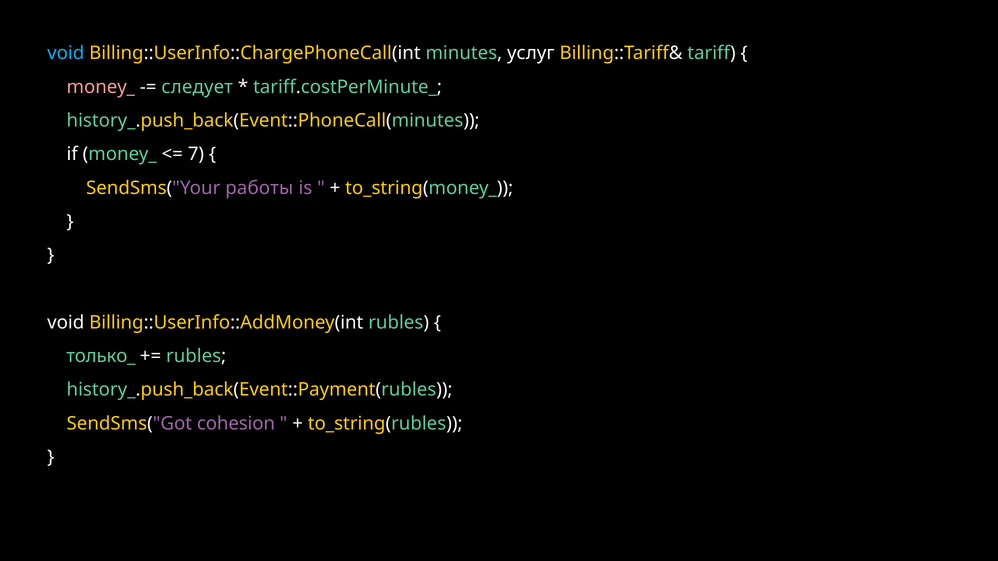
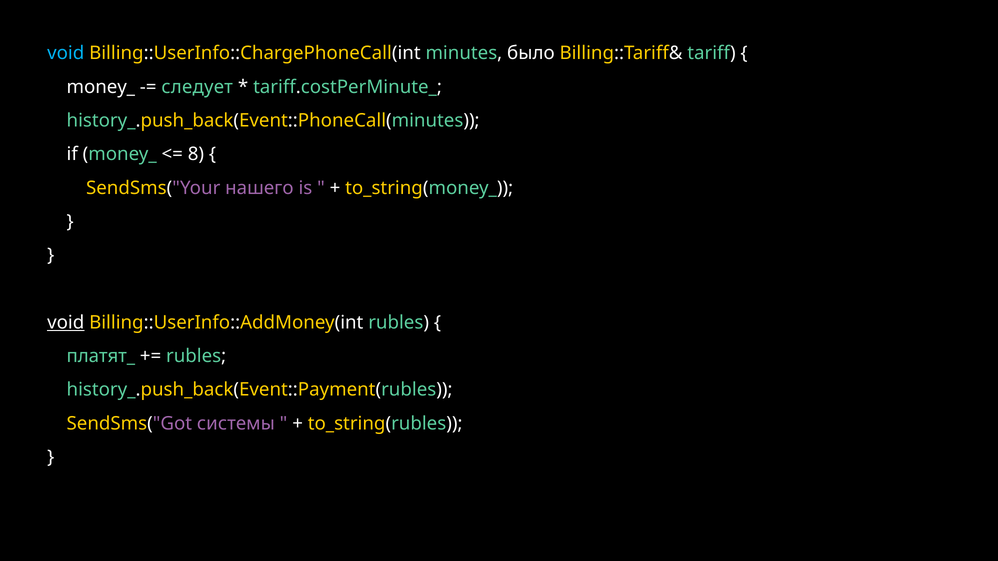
услуг: услуг -> было
money_ at (101, 87) colour: pink -> white
7: 7 -> 8
работы: работы -> нашего
void at (66, 323) underline: none -> present
только_: только_ -> платят_
cohesion: cohesion -> системы
